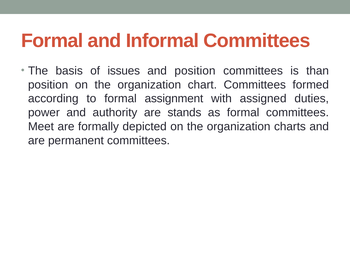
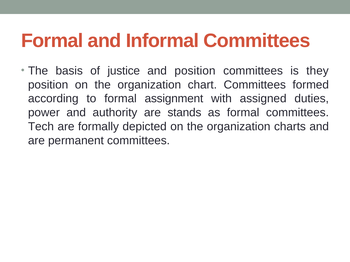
issues: issues -> justice
than: than -> they
Meet: Meet -> Tech
